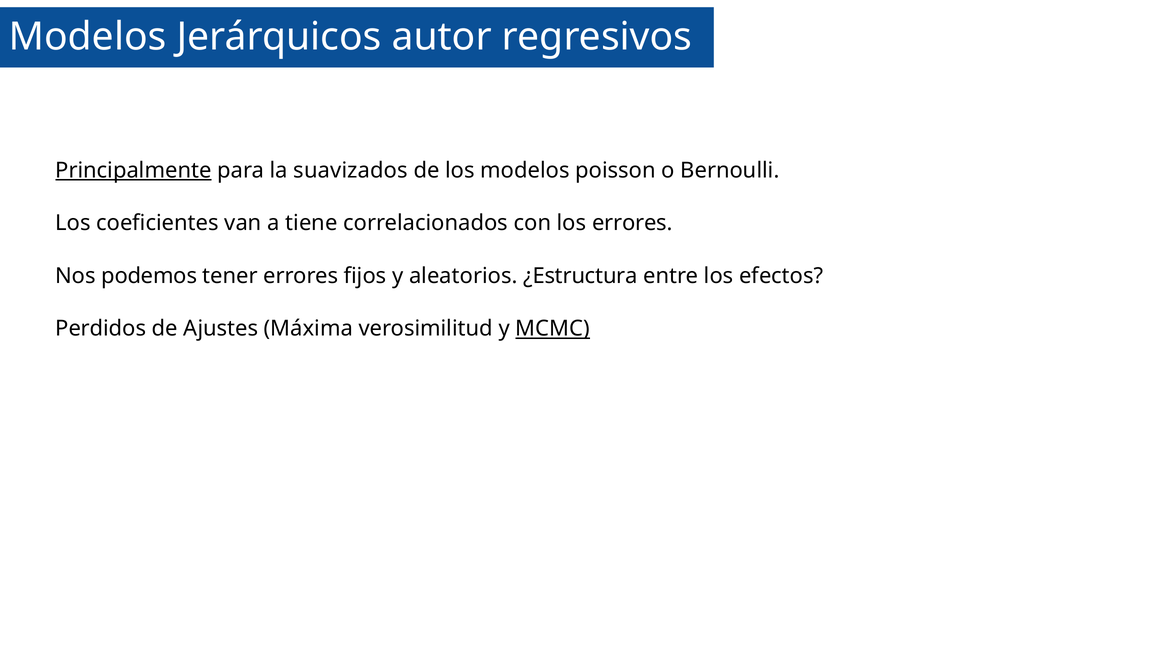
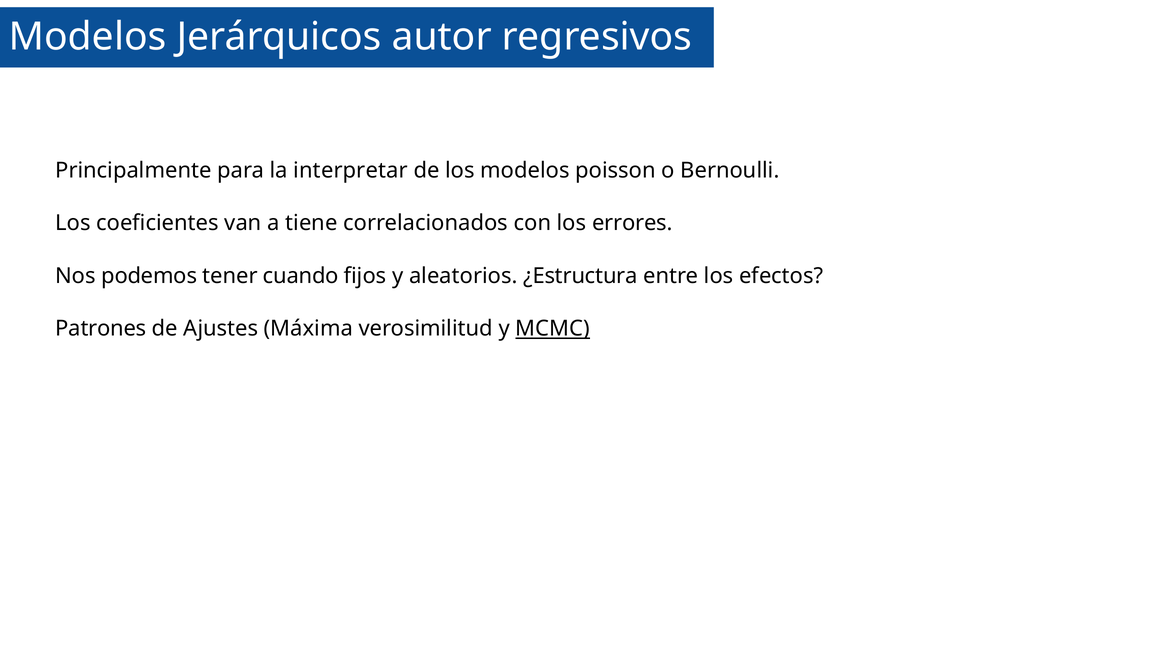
Principalmente underline: present -> none
suavizados: suavizados -> interpretar
tener errores: errores -> cuando
Perdidos: Perdidos -> Patrones
